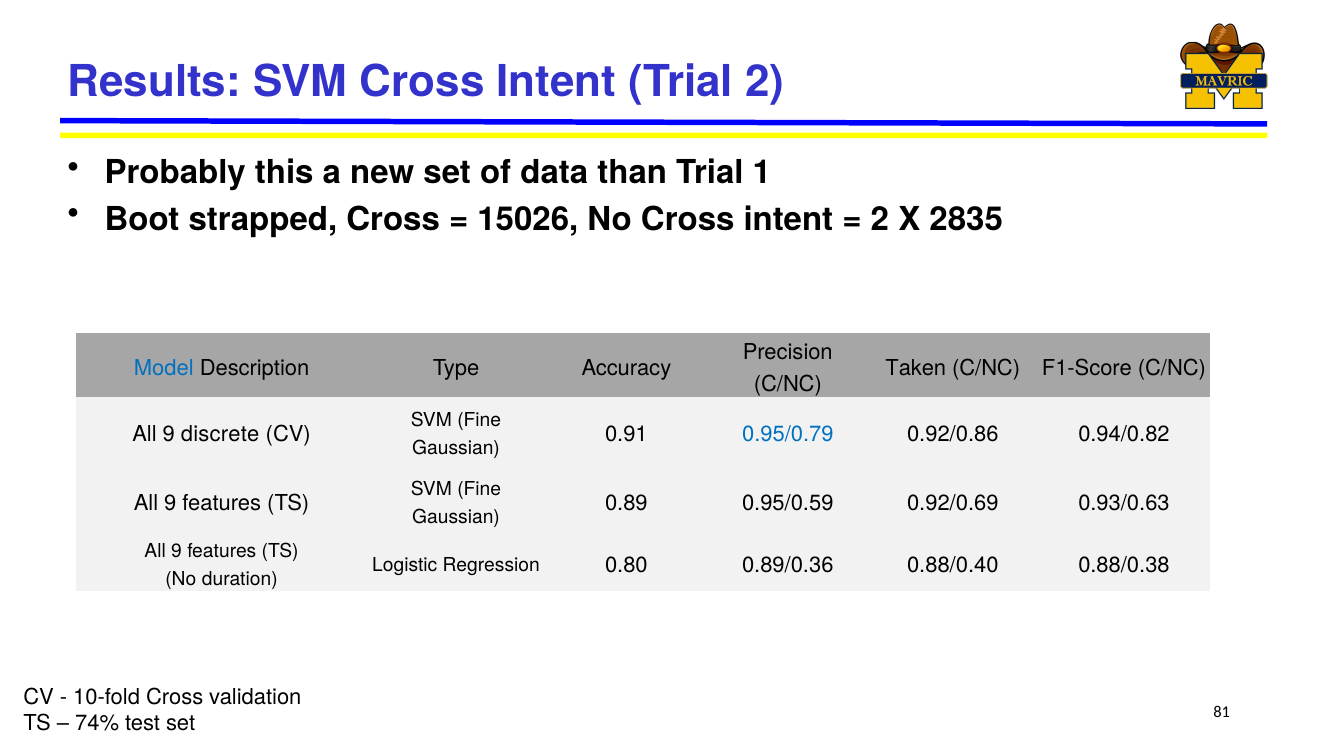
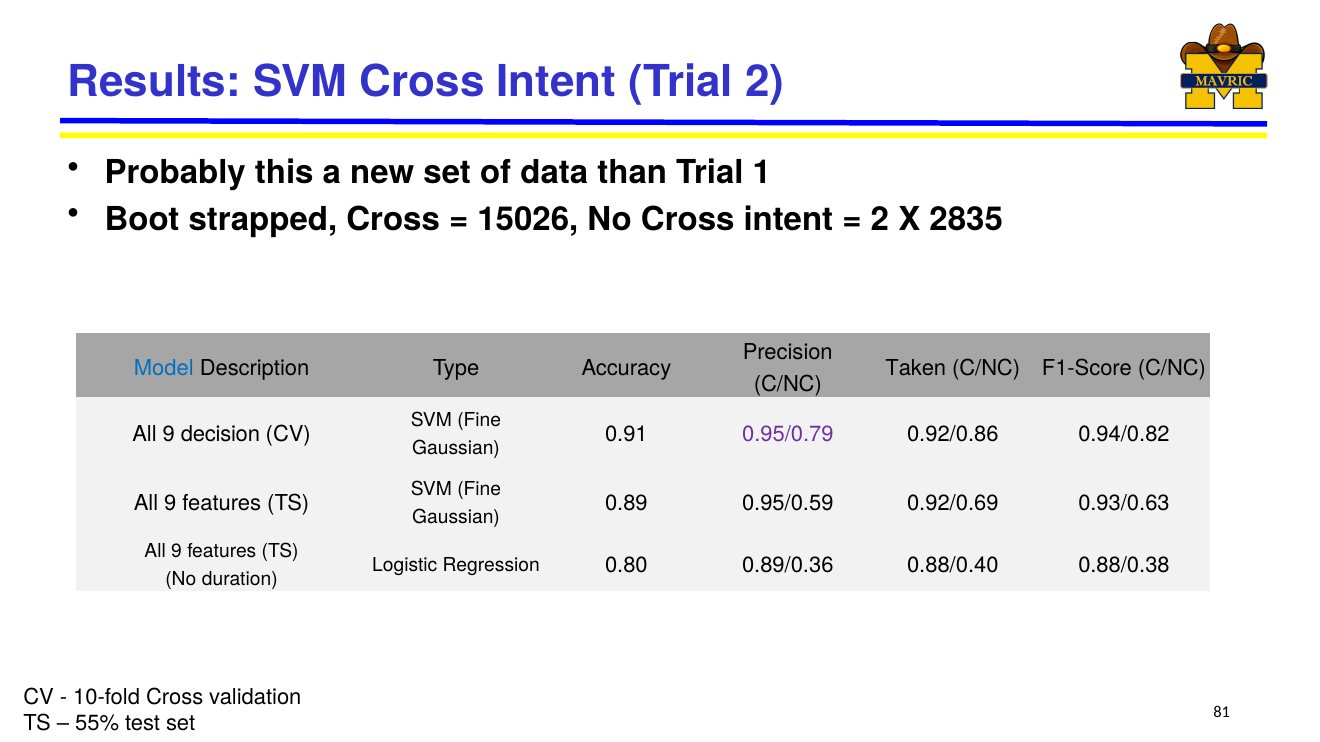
discrete: discrete -> decision
0.95/0.79 colour: blue -> purple
74%: 74% -> 55%
